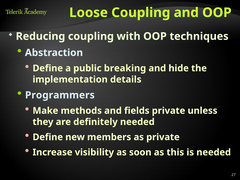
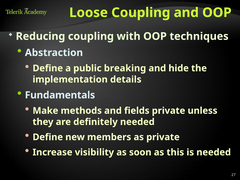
Programmers: Programmers -> Fundamentals
